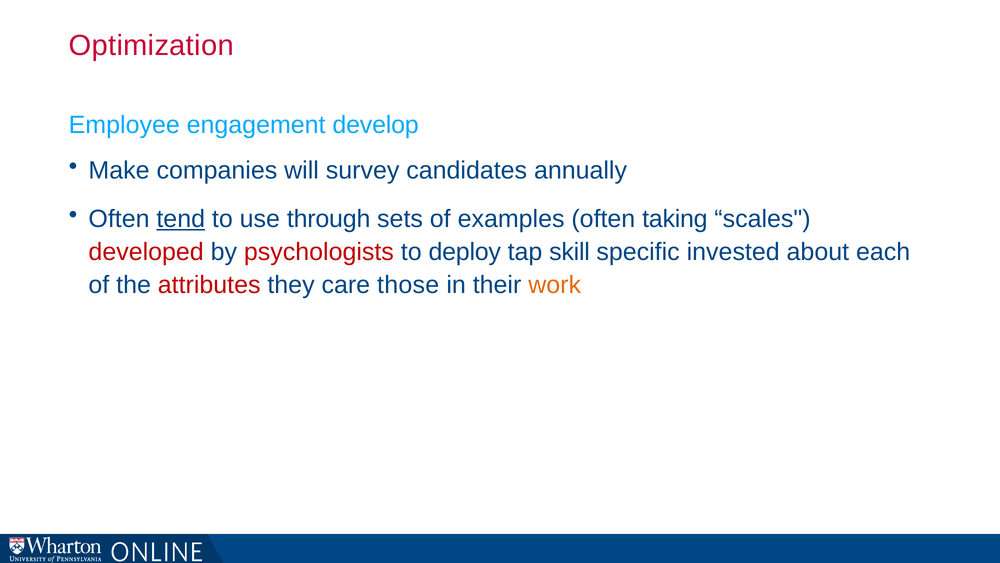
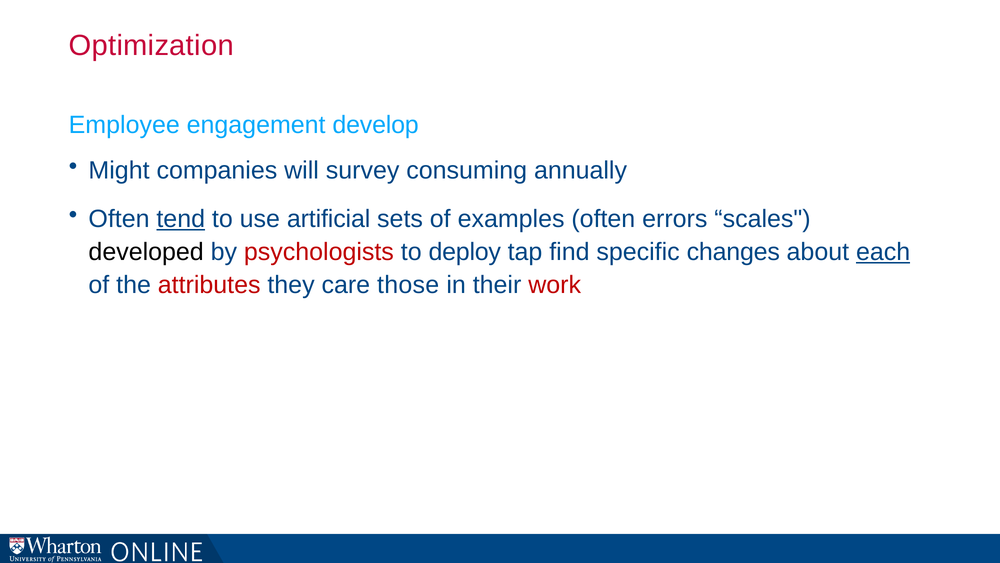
Make: Make -> Might
candidates: candidates -> consuming
through: through -> artificial
taking: taking -> errors
developed colour: red -> black
skill: skill -> find
invested: invested -> changes
each underline: none -> present
work colour: orange -> red
